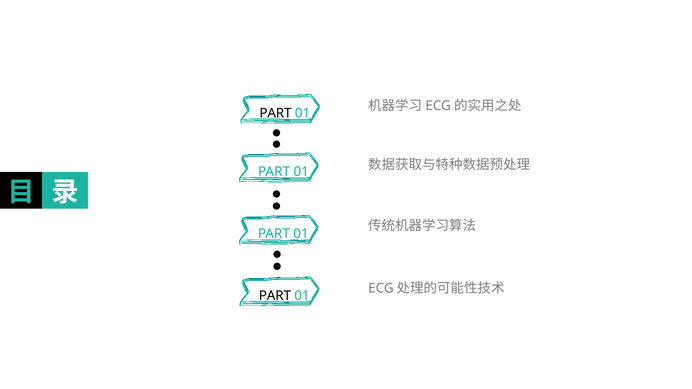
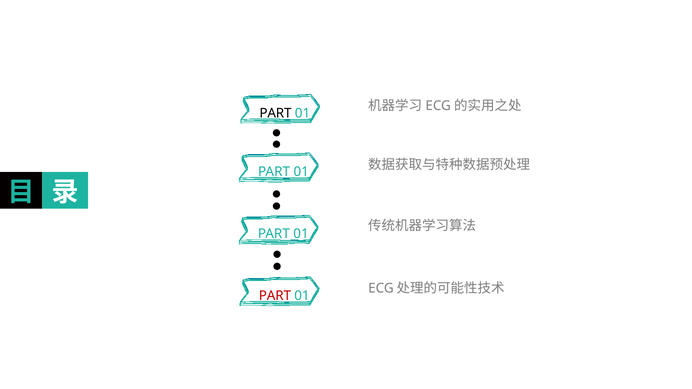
PART at (275, 296) colour: black -> red
